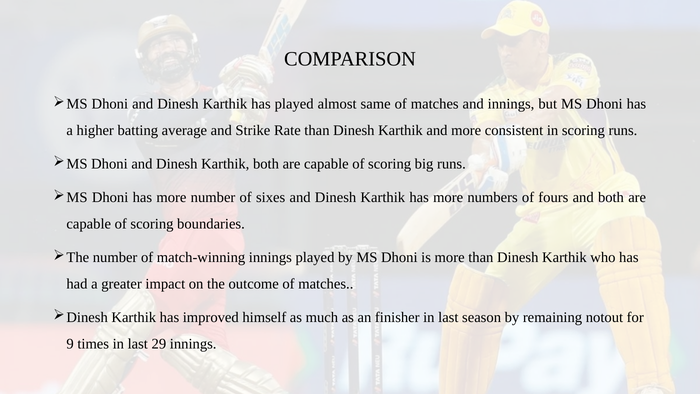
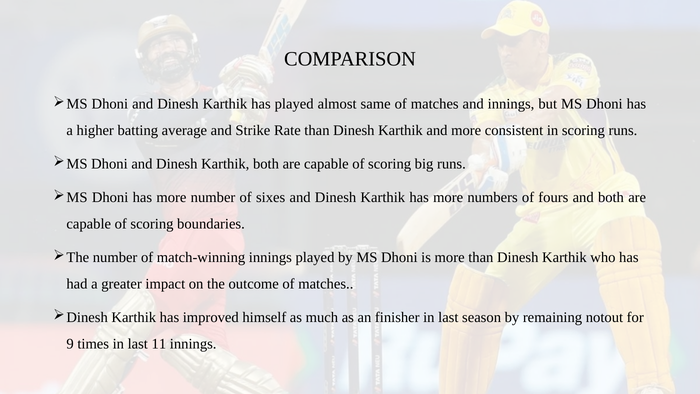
29: 29 -> 11
